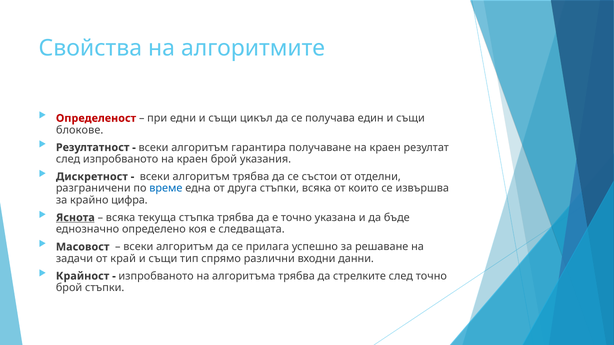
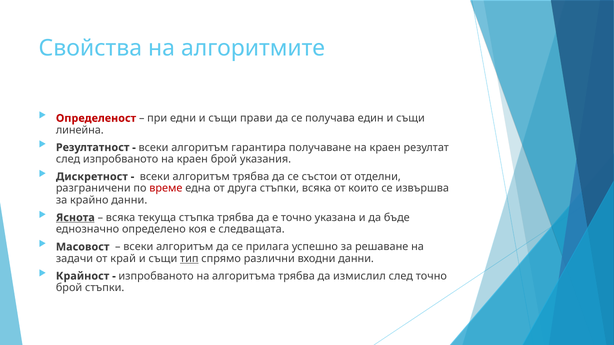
цикъл: цикъл -> прави
блокове: блокове -> линейна
време colour: blue -> red
крайно цифра: цифра -> данни
тип underline: none -> present
стрелките: стрелките -> измислил
